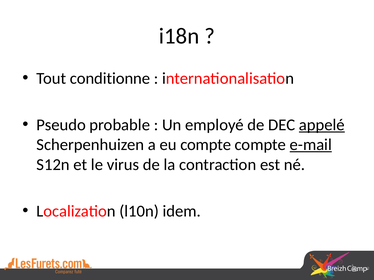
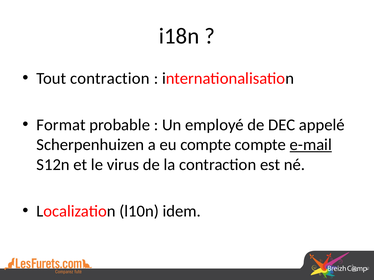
Tout conditionne: conditionne -> contraction
Pseudo: Pseudo -> Format
appelé underline: present -> none
